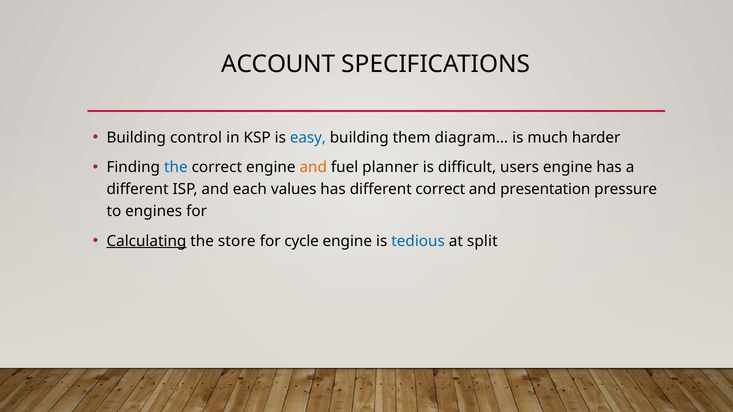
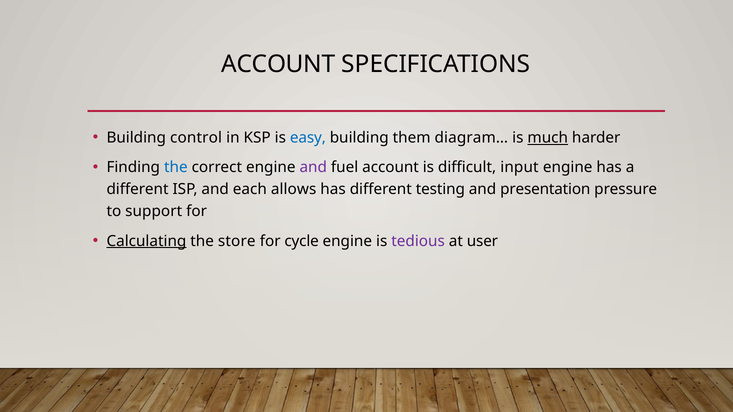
much underline: none -> present
and at (313, 167) colour: orange -> purple
fuel planner: planner -> account
users: users -> input
values: values -> allows
different correct: correct -> testing
engines: engines -> support
tedious colour: blue -> purple
split: split -> user
